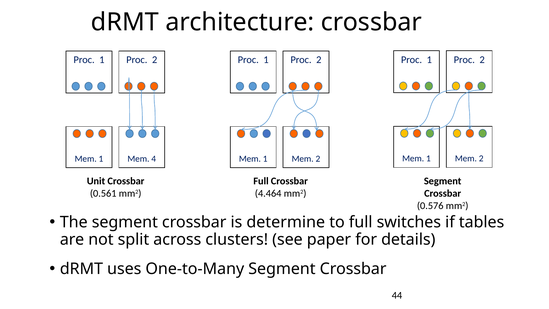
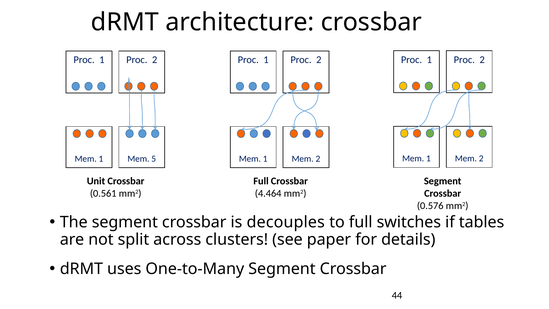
4: 4 -> 5
determine: determine -> decouples
